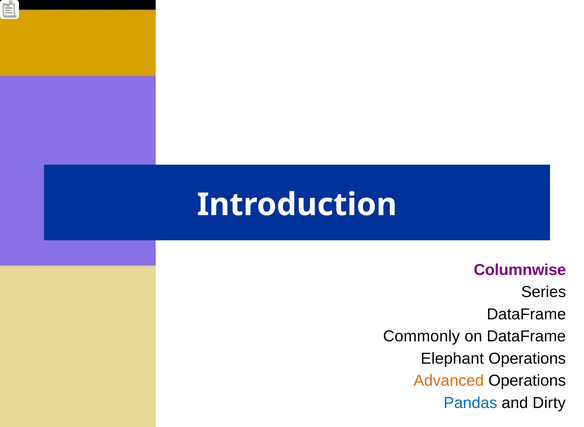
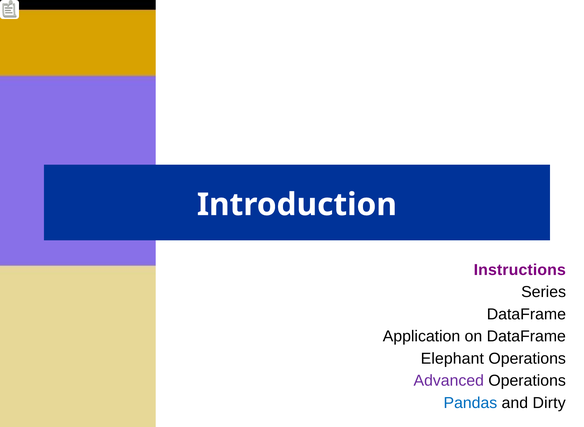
Columnwise: Columnwise -> Instructions
Commonly: Commonly -> Application
Advanced colour: orange -> purple
